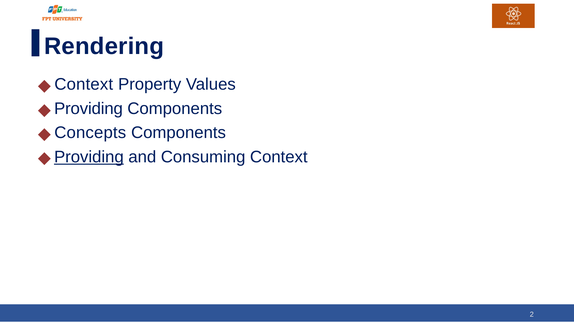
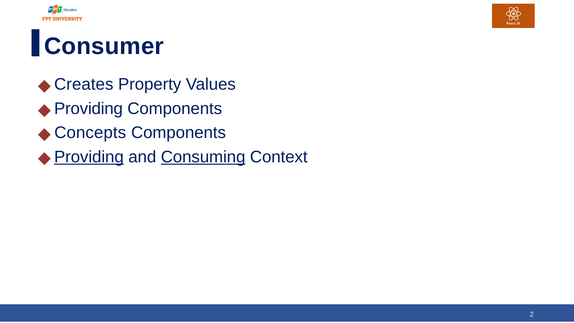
Rendering: Rendering -> Consumer
Context at (84, 84): Context -> Creates
Consuming underline: none -> present
